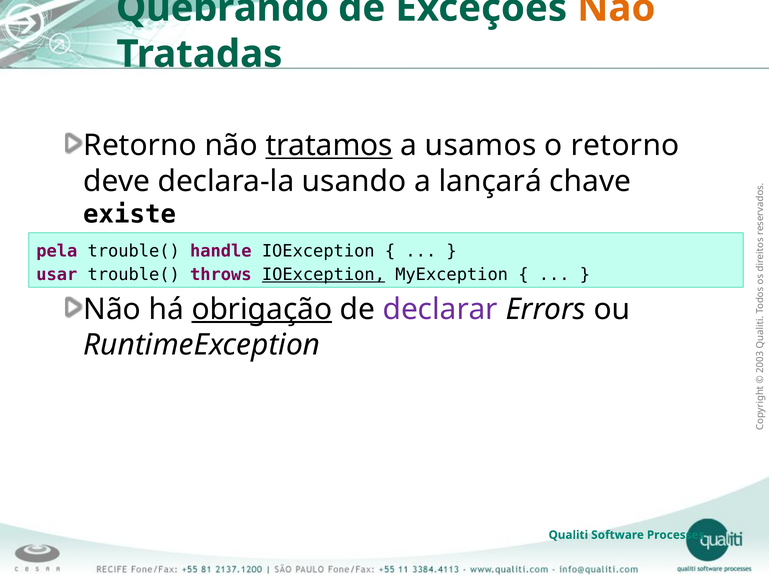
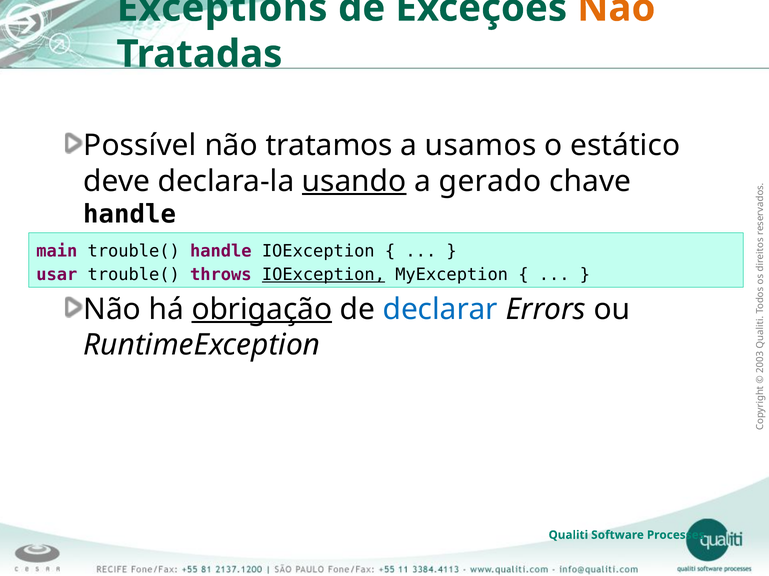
Quebrando: Quebrando -> Exceptions
Retorno at (140, 146): Retorno -> Possível
tratamos underline: present -> none
o retorno: retorno -> estático
usando underline: none -> present
lançará: lançará -> gerado
existe at (130, 215): existe -> handle
pela: pela -> main
declarar colour: purple -> blue
